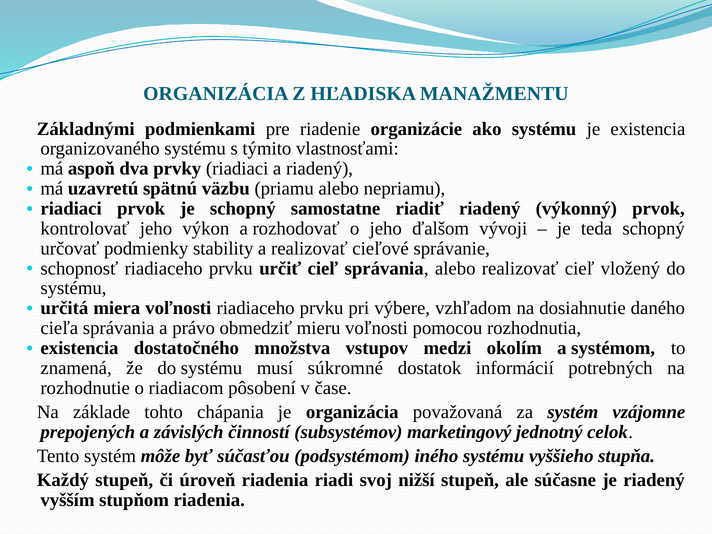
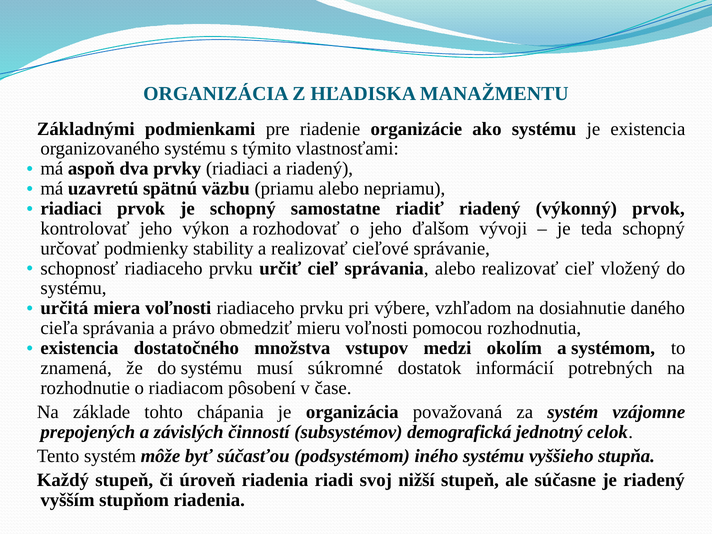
marketingový: marketingový -> demografická
